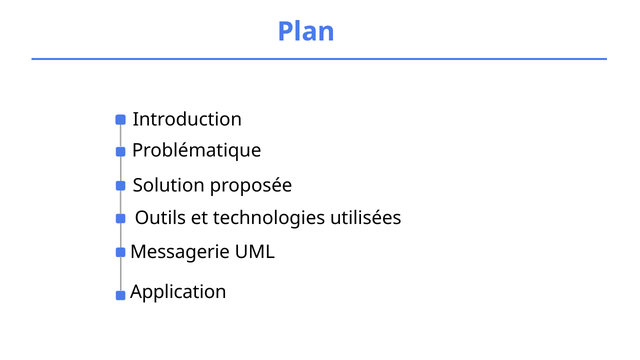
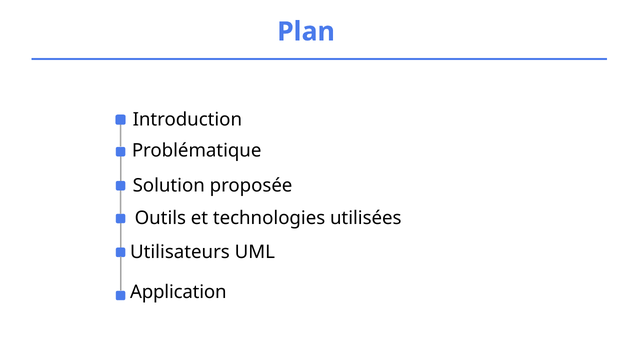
Messagerie: Messagerie -> Utilisateurs
